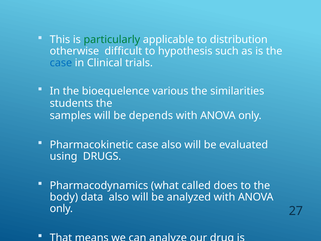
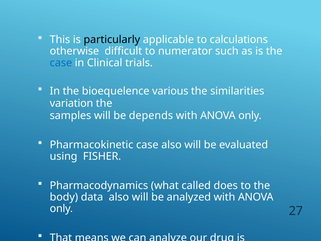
particularly colour: green -> black
distribution: distribution -> calculations
hypothesis: hypothesis -> numerator
students: students -> variation
DRUGS: DRUGS -> FISHER
